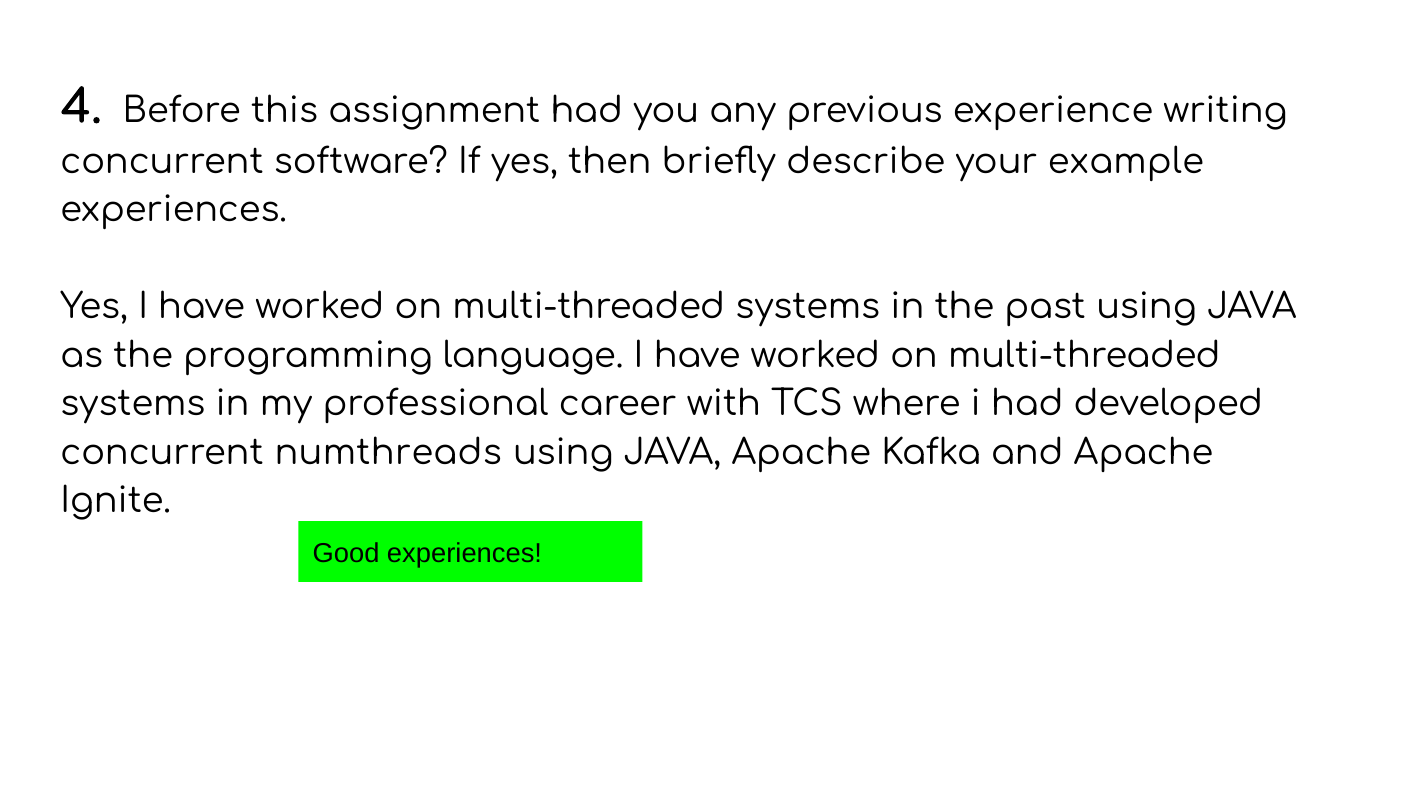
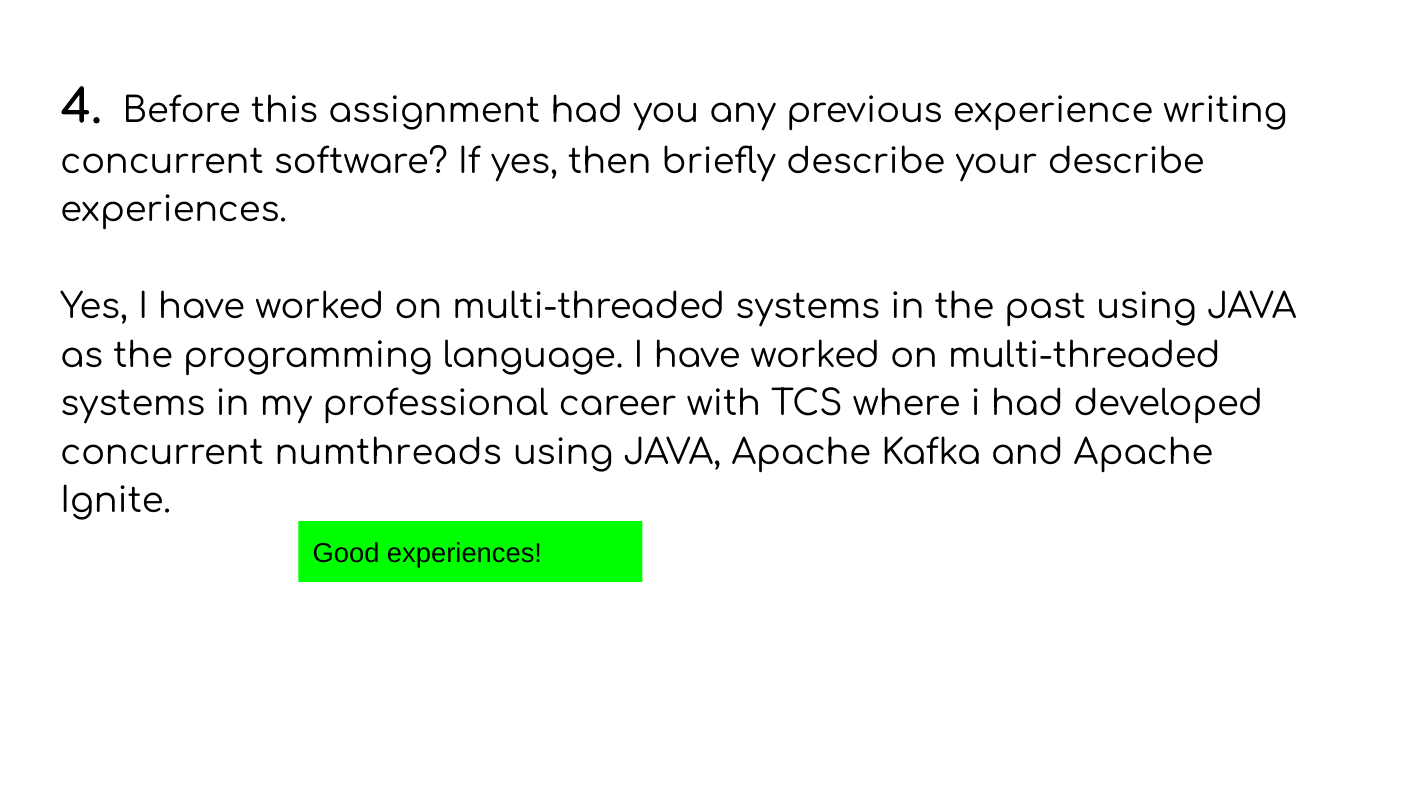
your example: example -> describe
